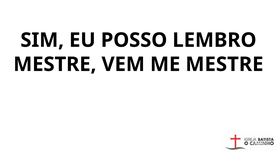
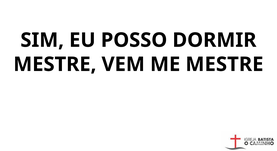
LEMBRO: LEMBRO -> DORMIR
